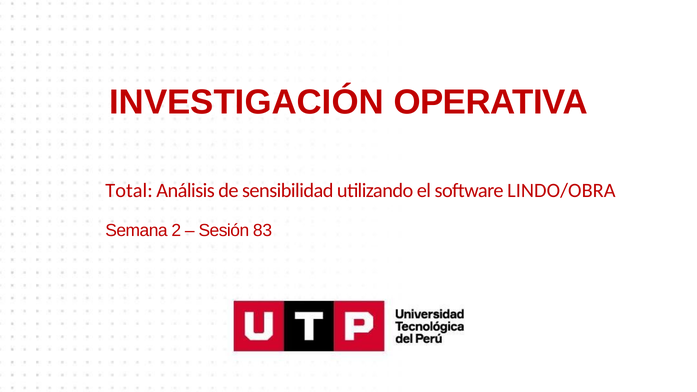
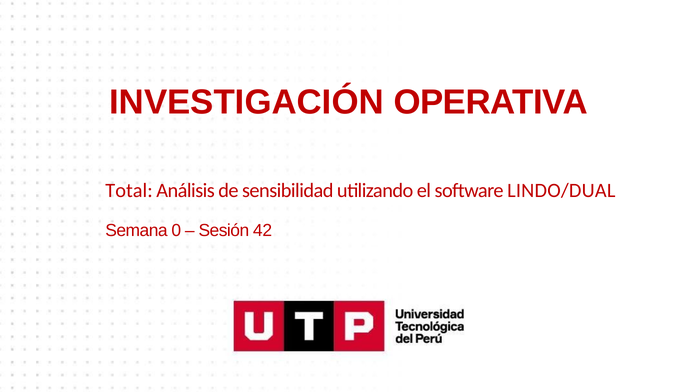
LINDO/OBRA: LINDO/OBRA -> LINDO/DUAL
2: 2 -> 0
83: 83 -> 42
